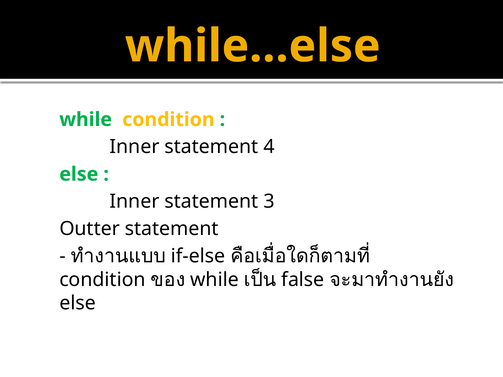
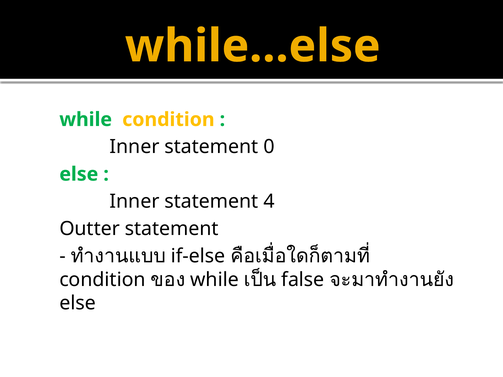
4: 4 -> 0
3: 3 -> 4
